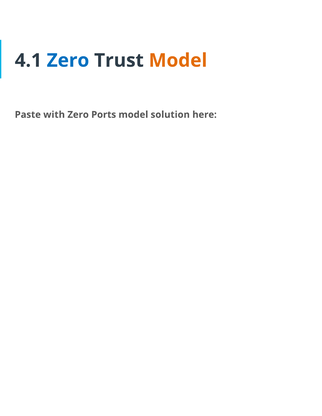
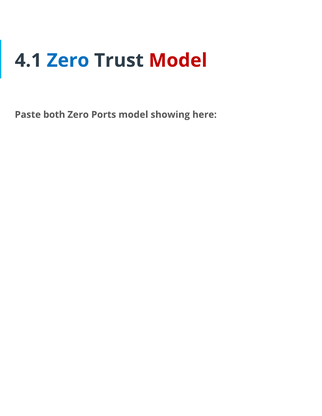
Model at (178, 61) colour: orange -> red
with: with -> both
solution: solution -> showing
